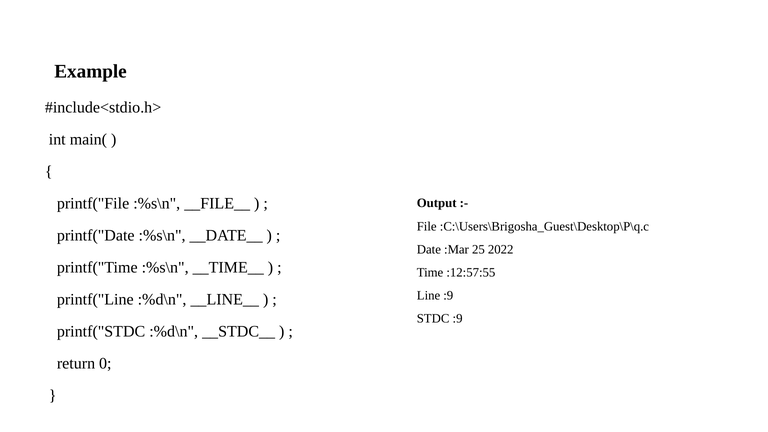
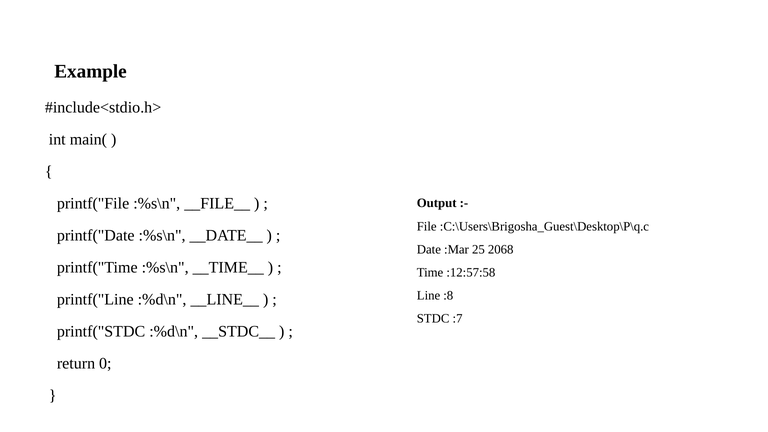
2022: 2022 -> 2068
:12:57:55: :12:57:55 -> :12:57:58
Line :9: :9 -> :8
STDC :9: :9 -> :7
